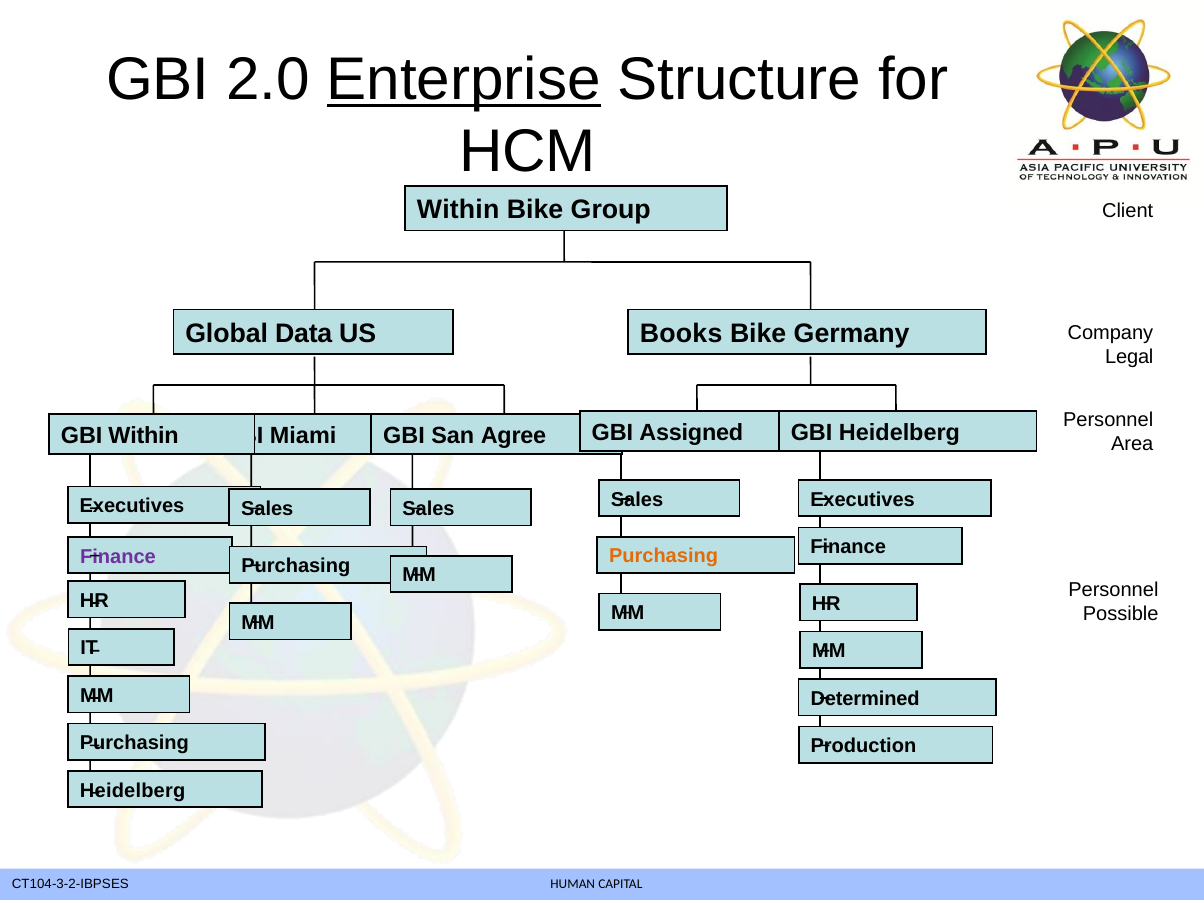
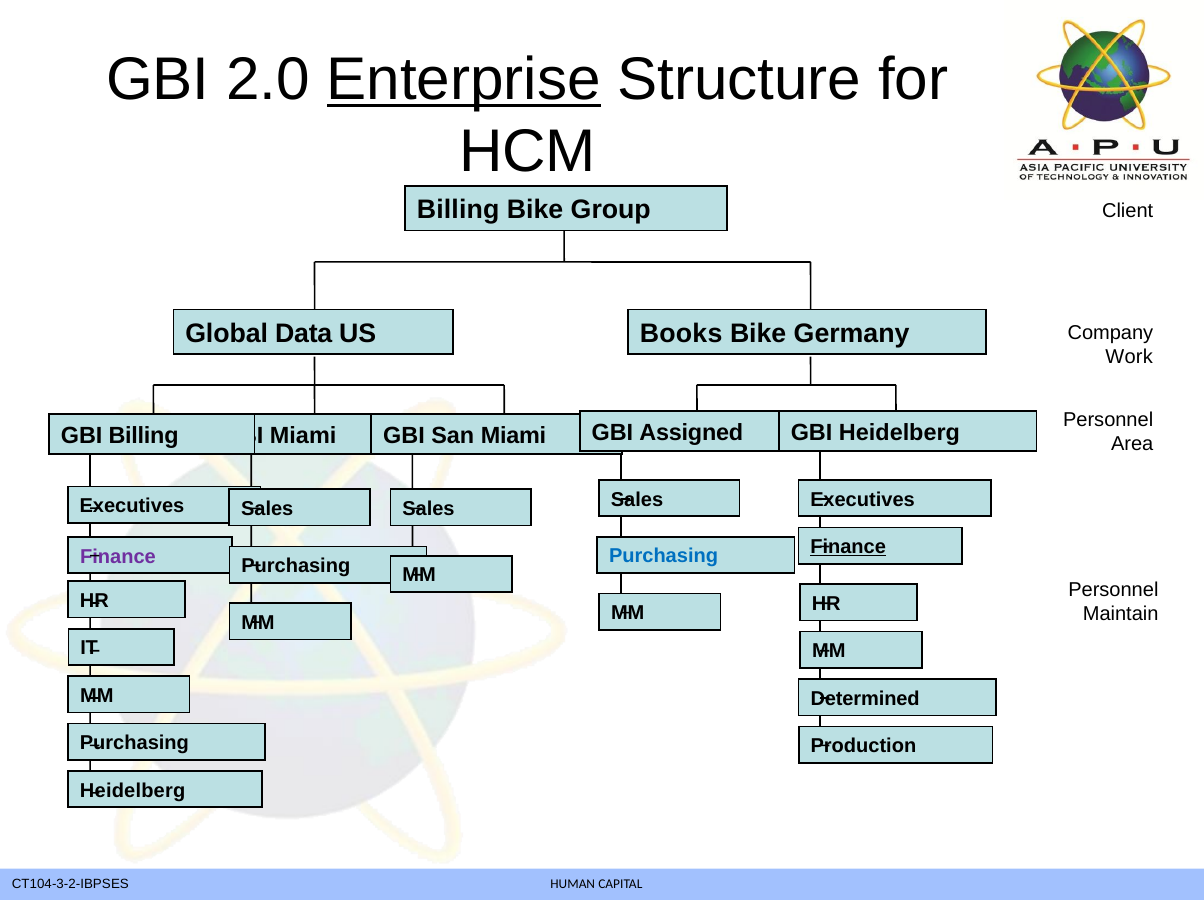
Within at (458, 210): Within -> Billing
Legal: Legal -> Work
GBI Within: Within -> Billing
San Agree: Agree -> Miami
Finance at (848, 547) underline: none -> present
Purchasing at (664, 556) colour: orange -> blue
Possible: Possible -> Maintain
